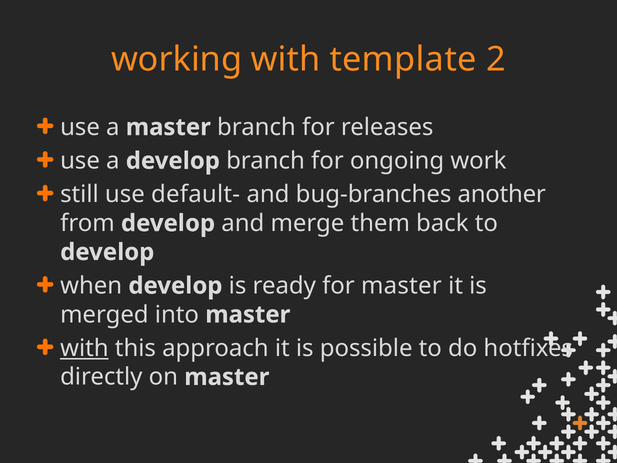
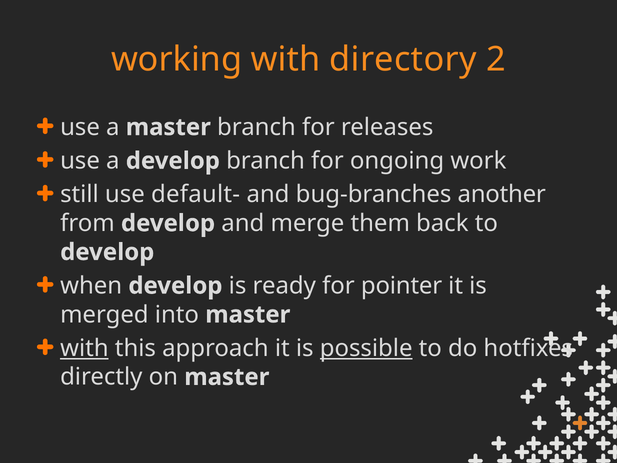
template: template -> directory
for master: master -> pointer
possible underline: none -> present
